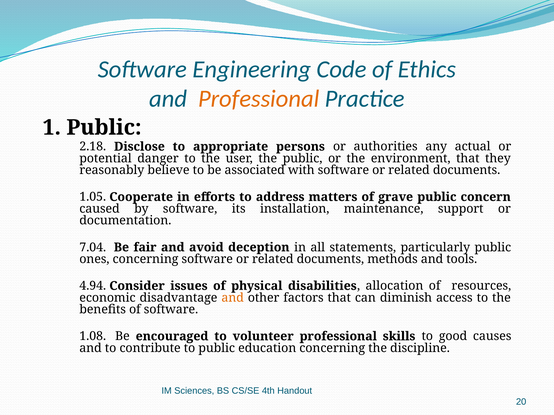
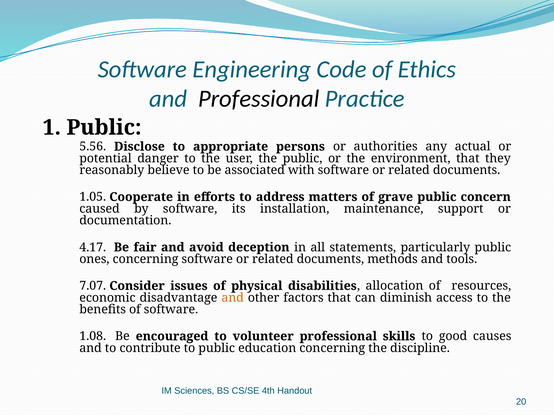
Professional at (259, 99) colour: orange -> black
2.18: 2.18 -> 5.56
7.04: 7.04 -> 4.17
4.94: 4.94 -> 7.07
